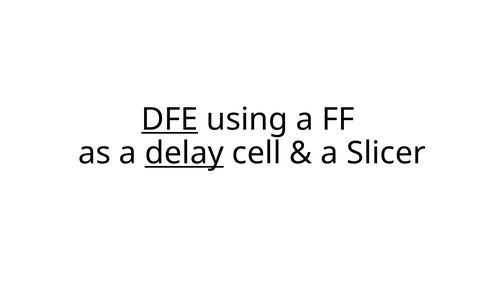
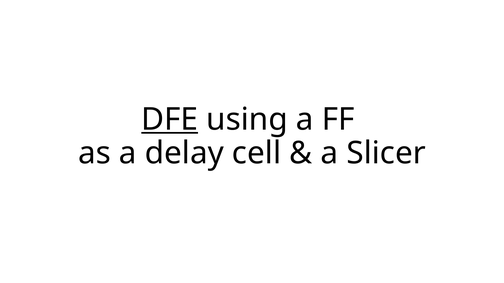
delay underline: present -> none
